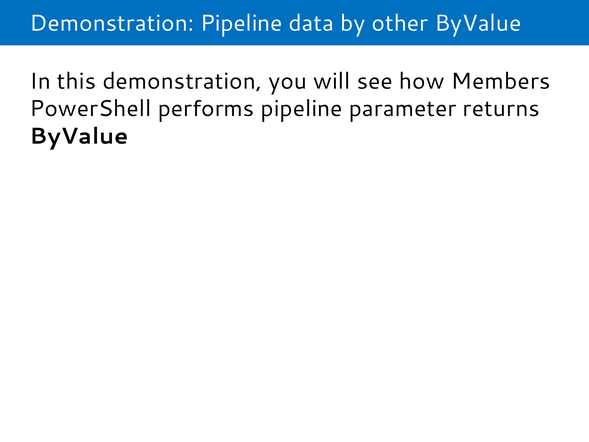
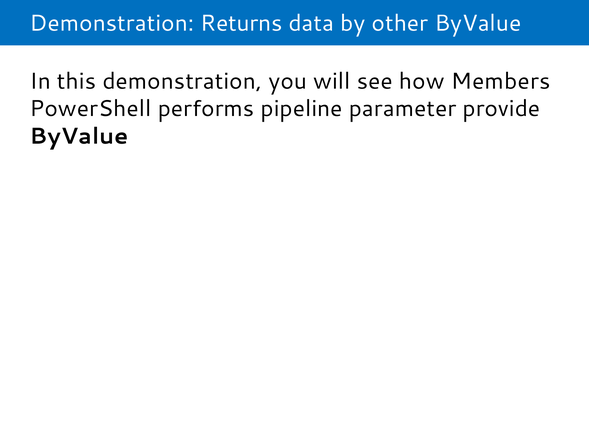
Demonstration Pipeline: Pipeline -> Returns
returns: returns -> provide
